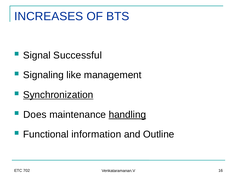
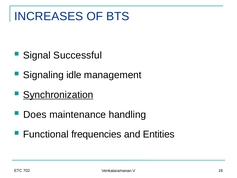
like: like -> idle
handling underline: present -> none
information: information -> frequencies
Outline: Outline -> Entities
